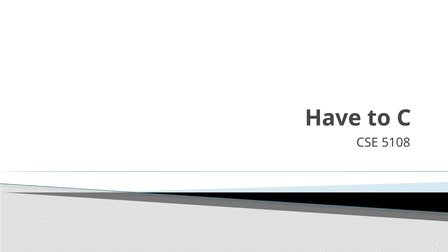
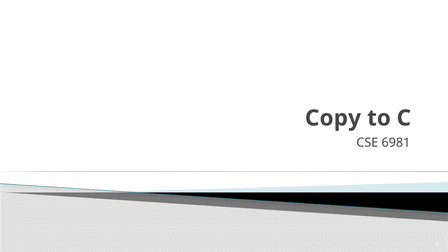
Have: Have -> Copy
5108: 5108 -> 6981
